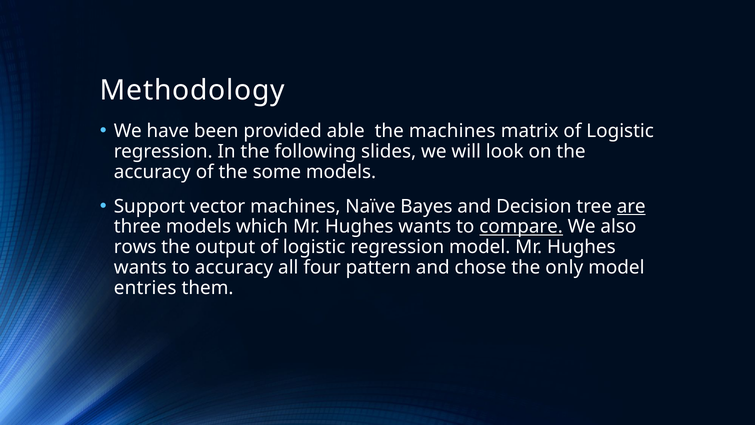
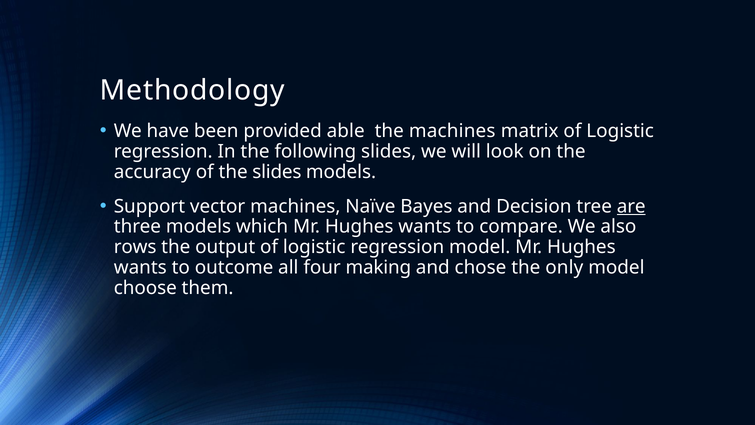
the some: some -> slides
compare underline: present -> none
to accuracy: accuracy -> outcome
pattern: pattern -> making
entries: entries -> choose
